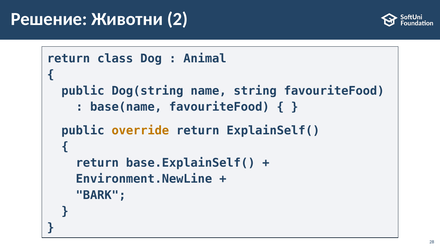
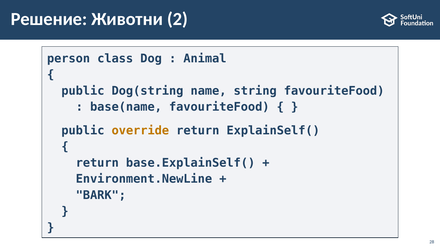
return at (69, 58): return -> person
